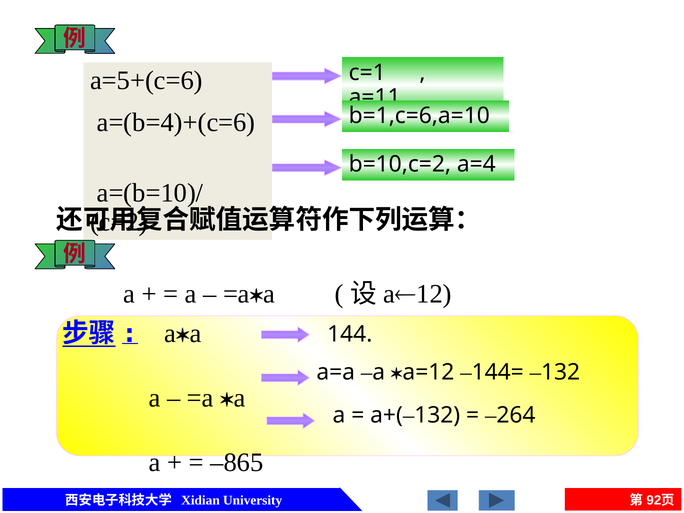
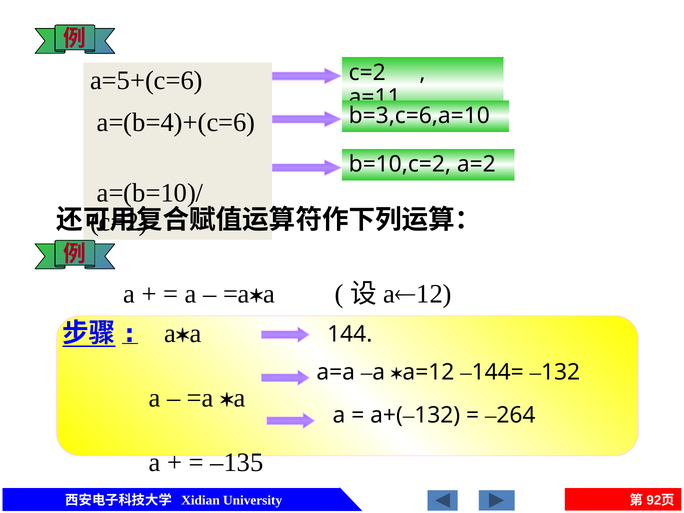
c=1 at (367, 73): c=1 -> c=2
b=1,c=6,a=10: b=1,c=6,a=10 -> b=3,c=6,a=10
a=4: a=4 -> a=2
–865: –865 -> –135
